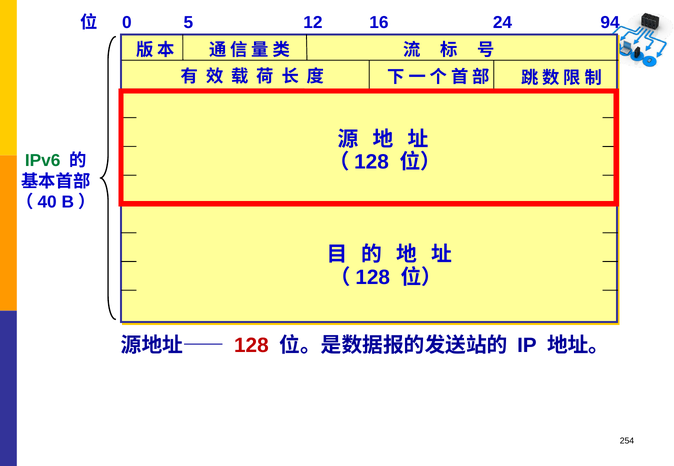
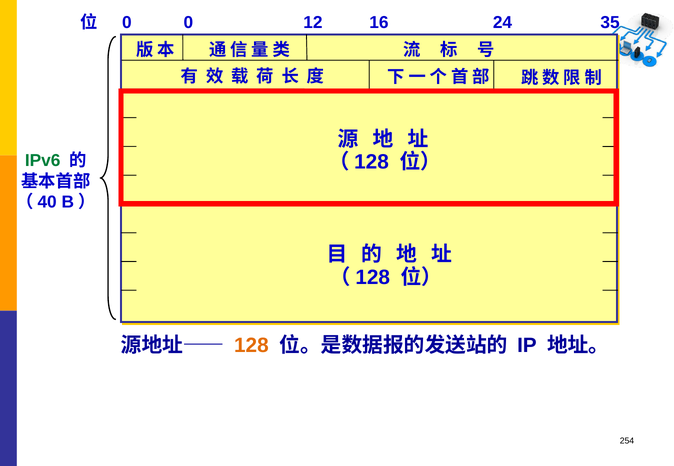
0 5: 5 -> 0
94: 94 -> 35
128 colour: red -> orange
